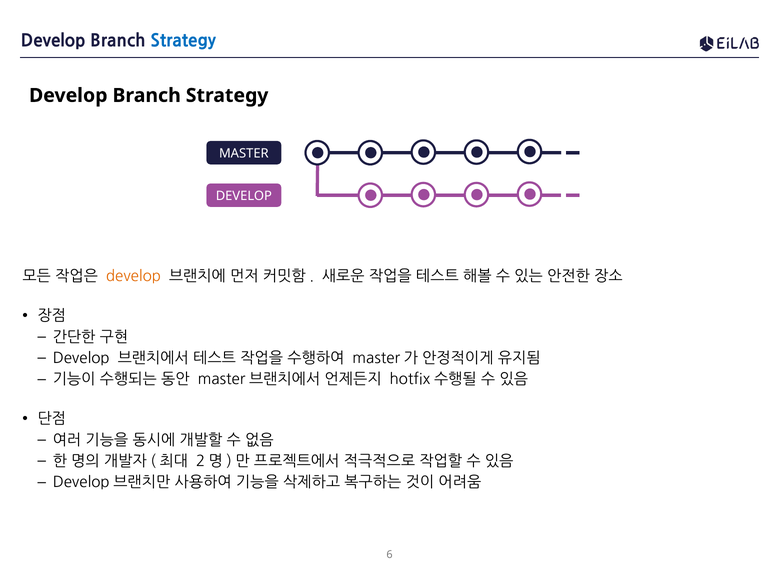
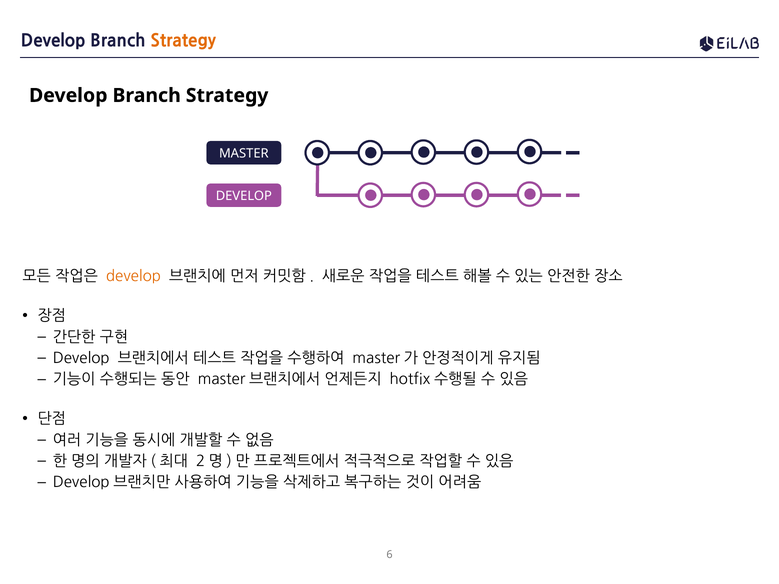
Strategy at (183, 41) colour: blue -> orange
